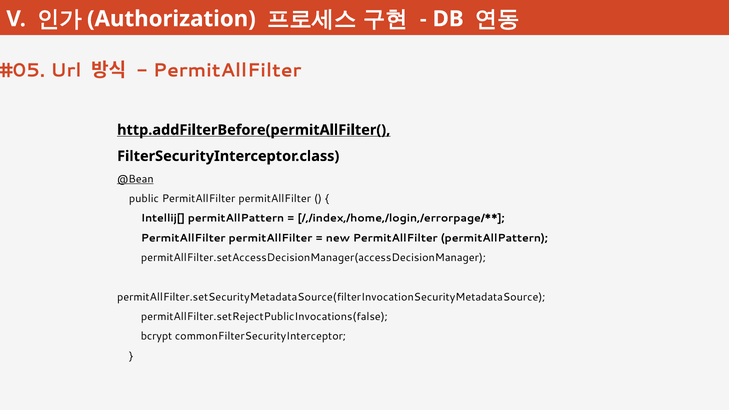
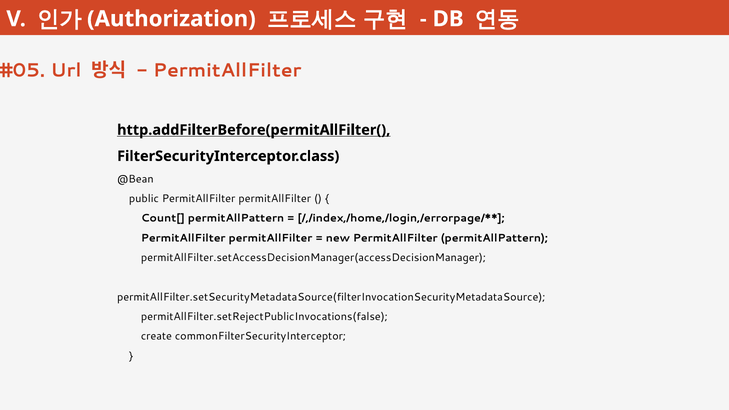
@Bean underline: present -> none
Intellij[: Intellij[ -> Count[
bcrypt: bcrypt -> create
